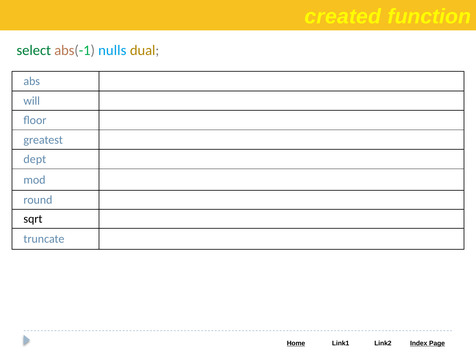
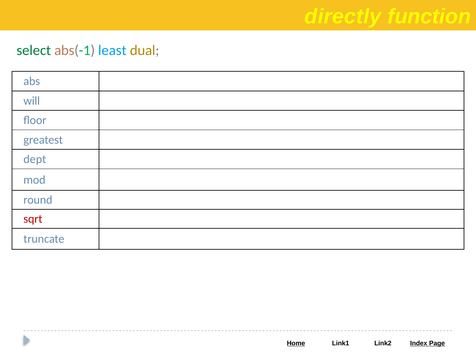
created: created -> directly
nulls: nulls -> least
sqrt colour: black -> red
